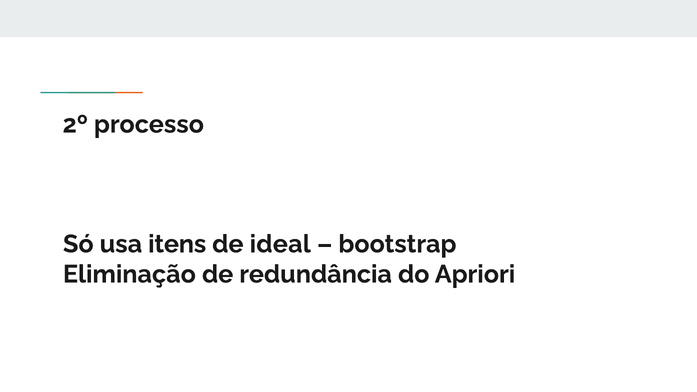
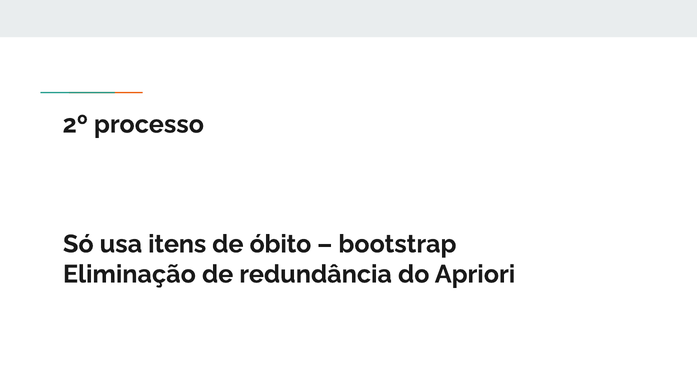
ideal: ideal -> óbito
